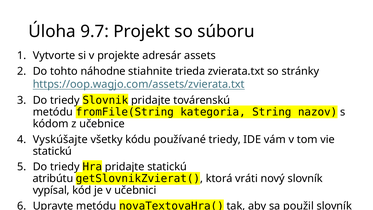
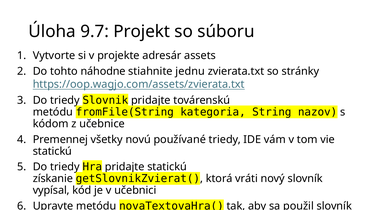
trieda: trieda -> jednu
Vyskúšajte: Vyskúšajte -> Premennej
kódu: kódu -> novú
atribútu: atribútu -> získanie
